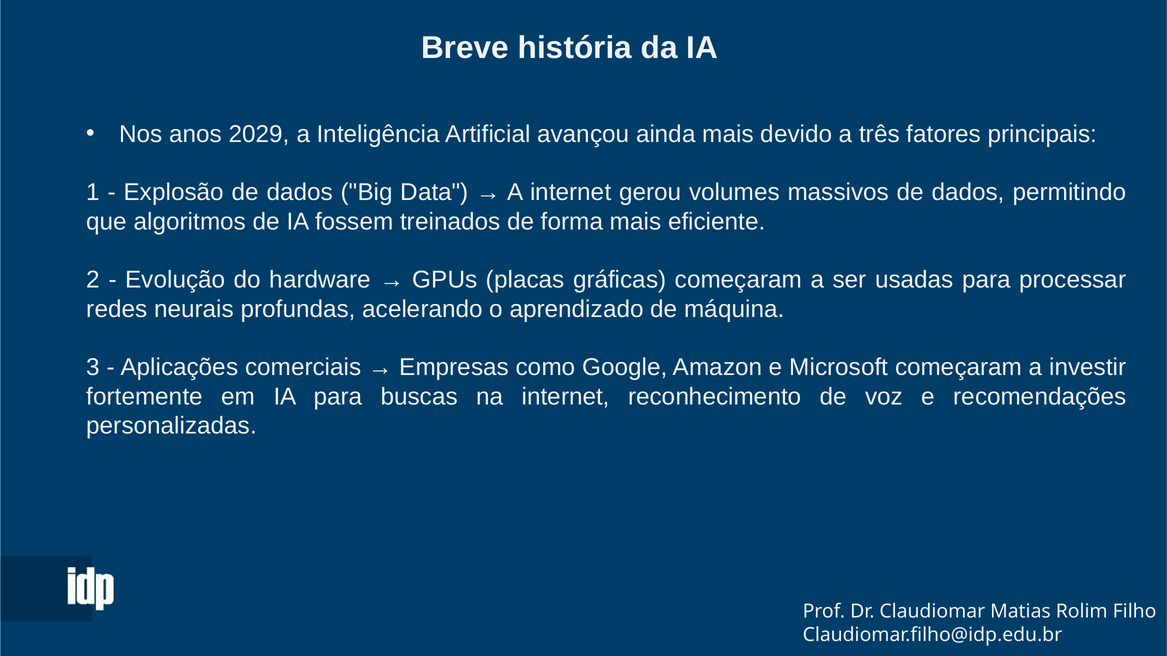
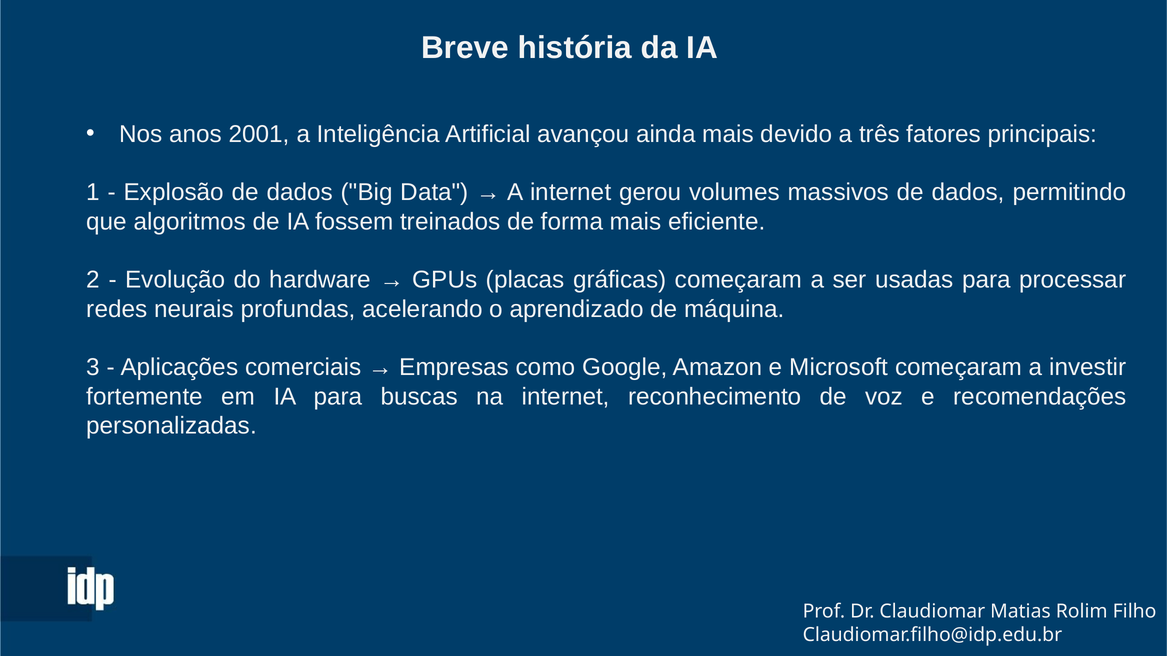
2029: 2029 -> 2001
